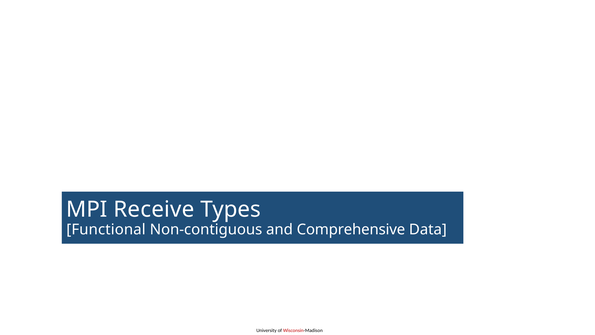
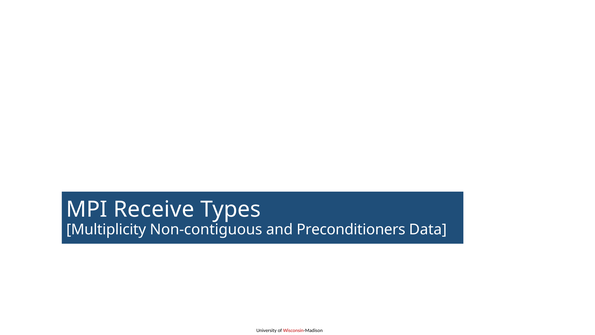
Functional: Functional -> Multiplicity
Comprehensive: Comprehensive -> Preconditioners
